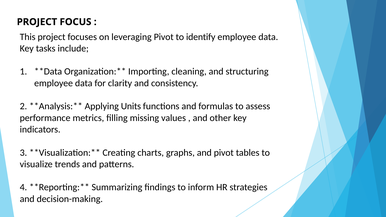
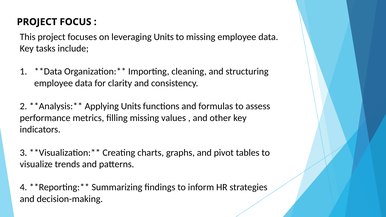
leveraging Pivot: Pivot -> Units
to identify: identify -> missing
